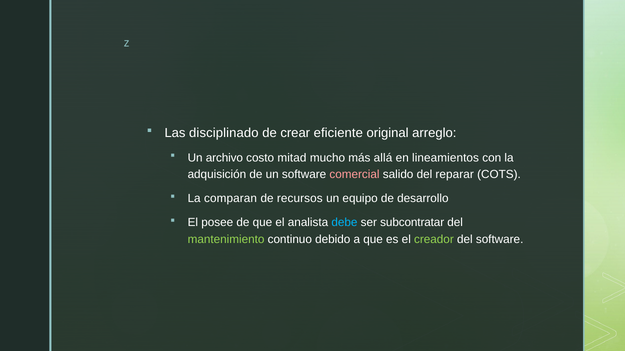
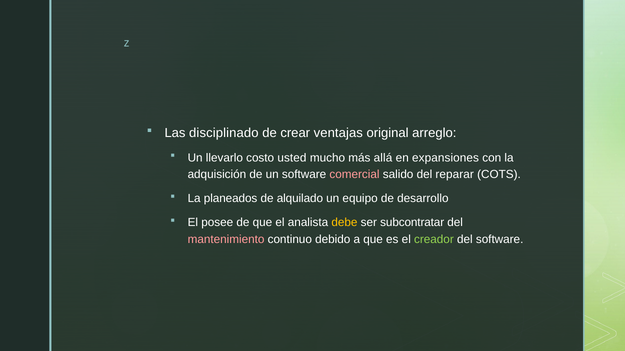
eficiente: eficiente -> ventajas
archivo: archivo -> llevarlo
mitad: mitad -> usted
lineamientos: lineamientos -> expansiones
comparan: comparan -> planeados
recursos: recursos -> alquilado
debe colour: light blue -> yellow
mantenimiento colour: light green -> pink
